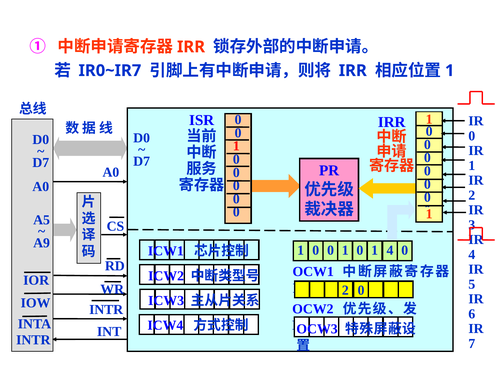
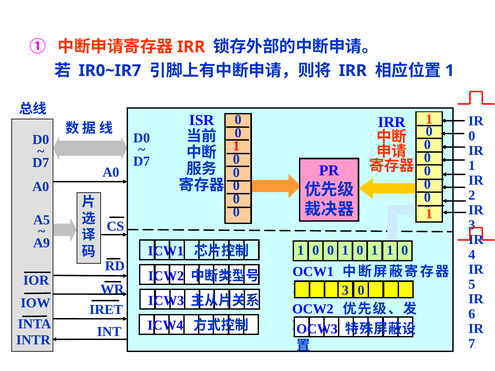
0 1 4: 4 -> 1
2 at (345, 291): 2 -> 3
INTR at (106, 310): INTR -> IRET
